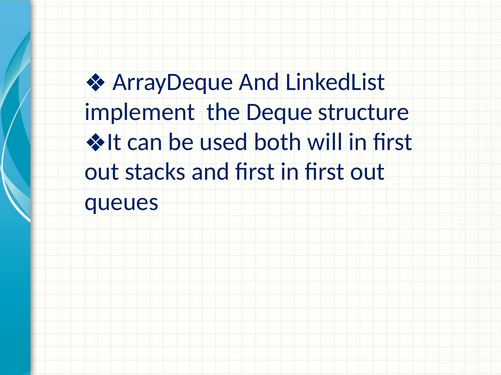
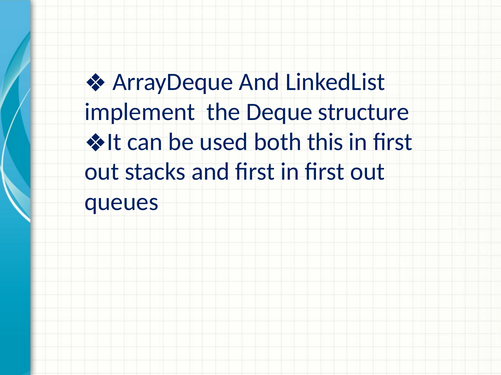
will: will -> this
